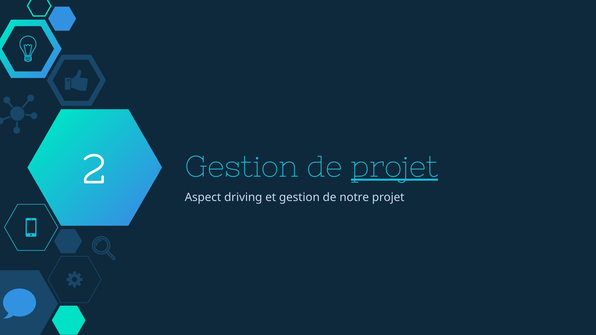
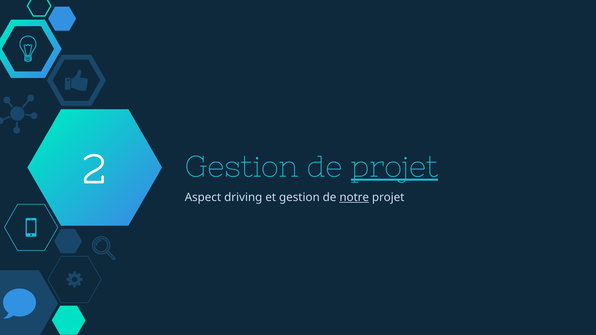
notre underline: none -> present
